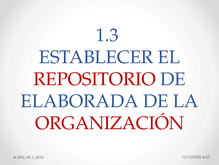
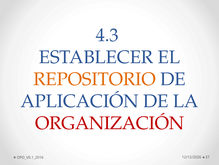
1.3: 1.3 -> 4.3
REPOSITORIO colour: red -> orange
ELABORADA: ELABORADA -> APLICACIÓN
